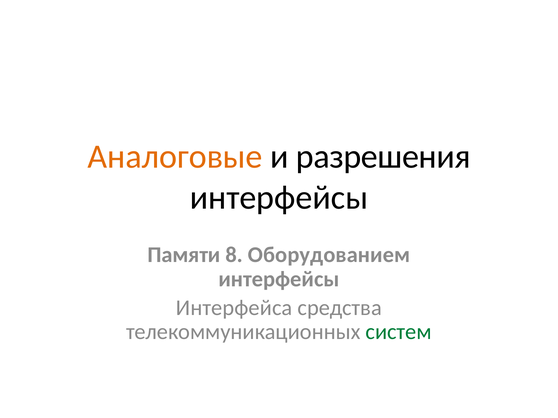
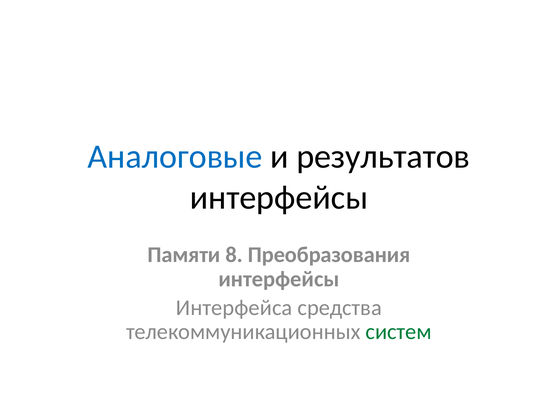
Аналоговые colour: orange -> blue
разрешения: разрешения -> результатов
Оборудованием: Оборудованием -> Преобразования
